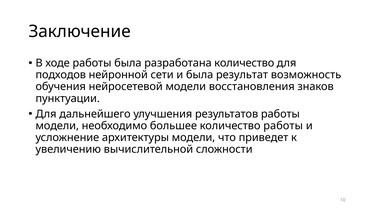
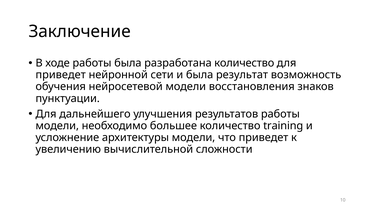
подходов at (61, 75): подходов -> приведет
количество работы: работы -> training
